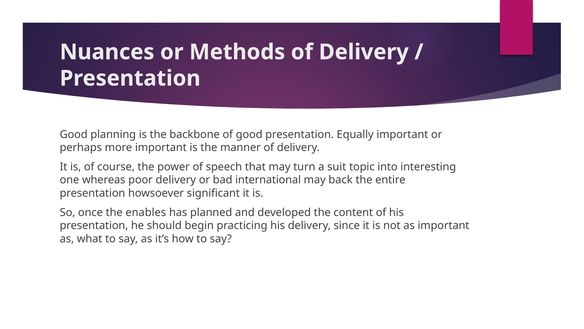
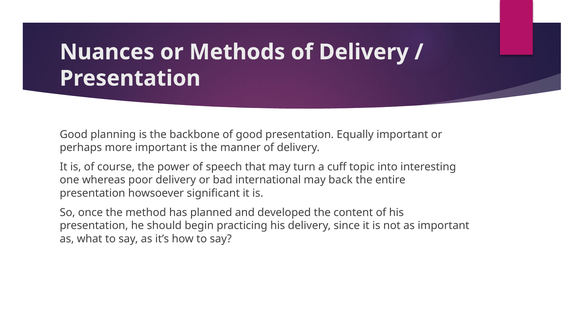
suit: suit -> cuff
enables: enables -> method
